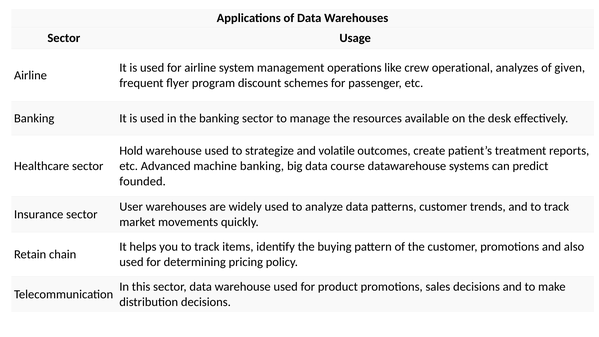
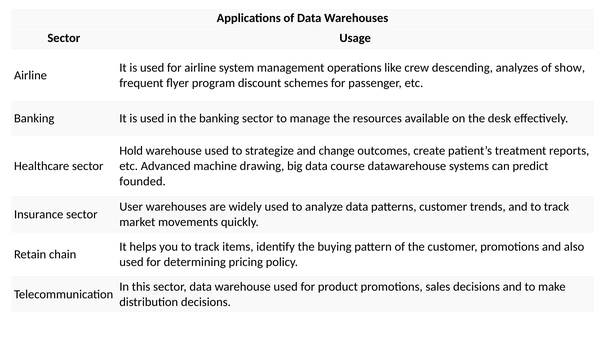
operational: operational -> descending
given: given -> show
volatile: volatile -> change
machine banking: banking -> drawing
